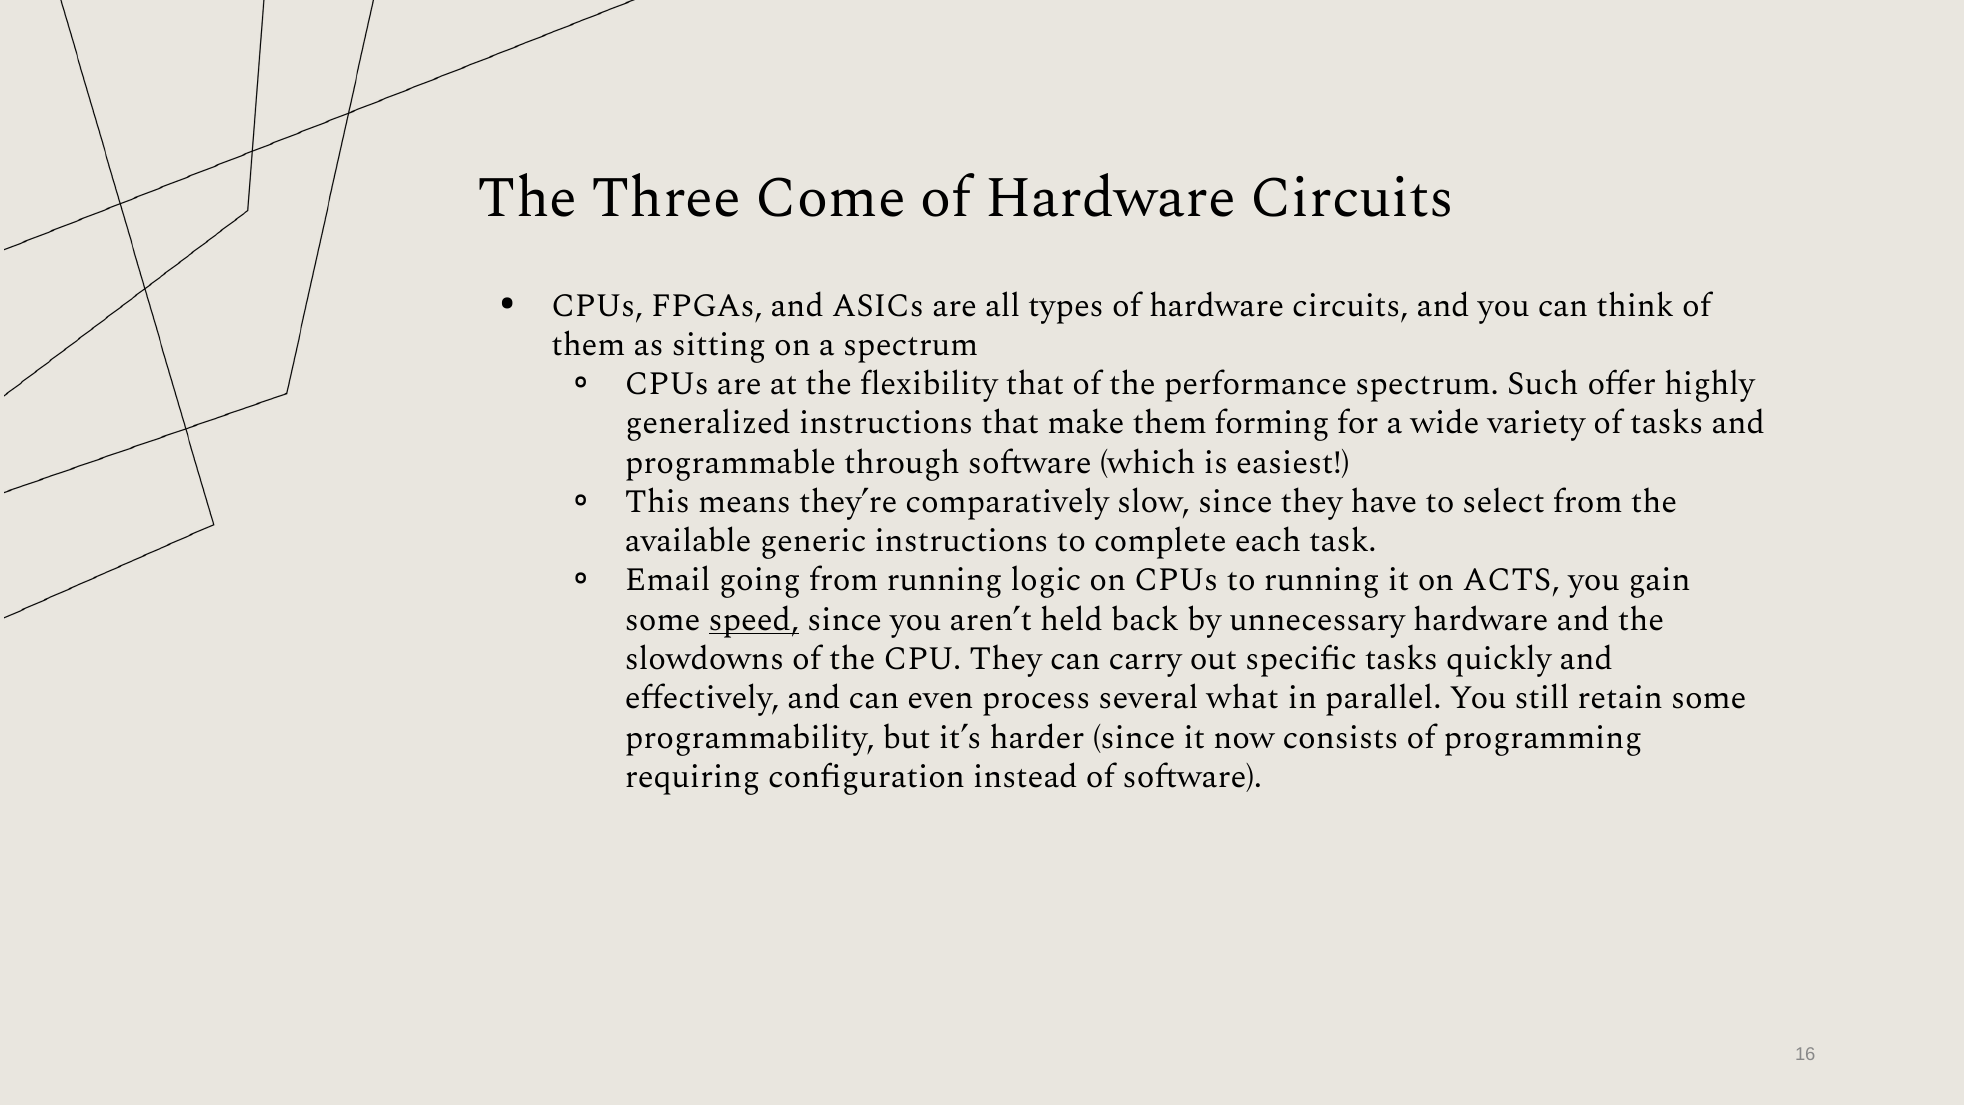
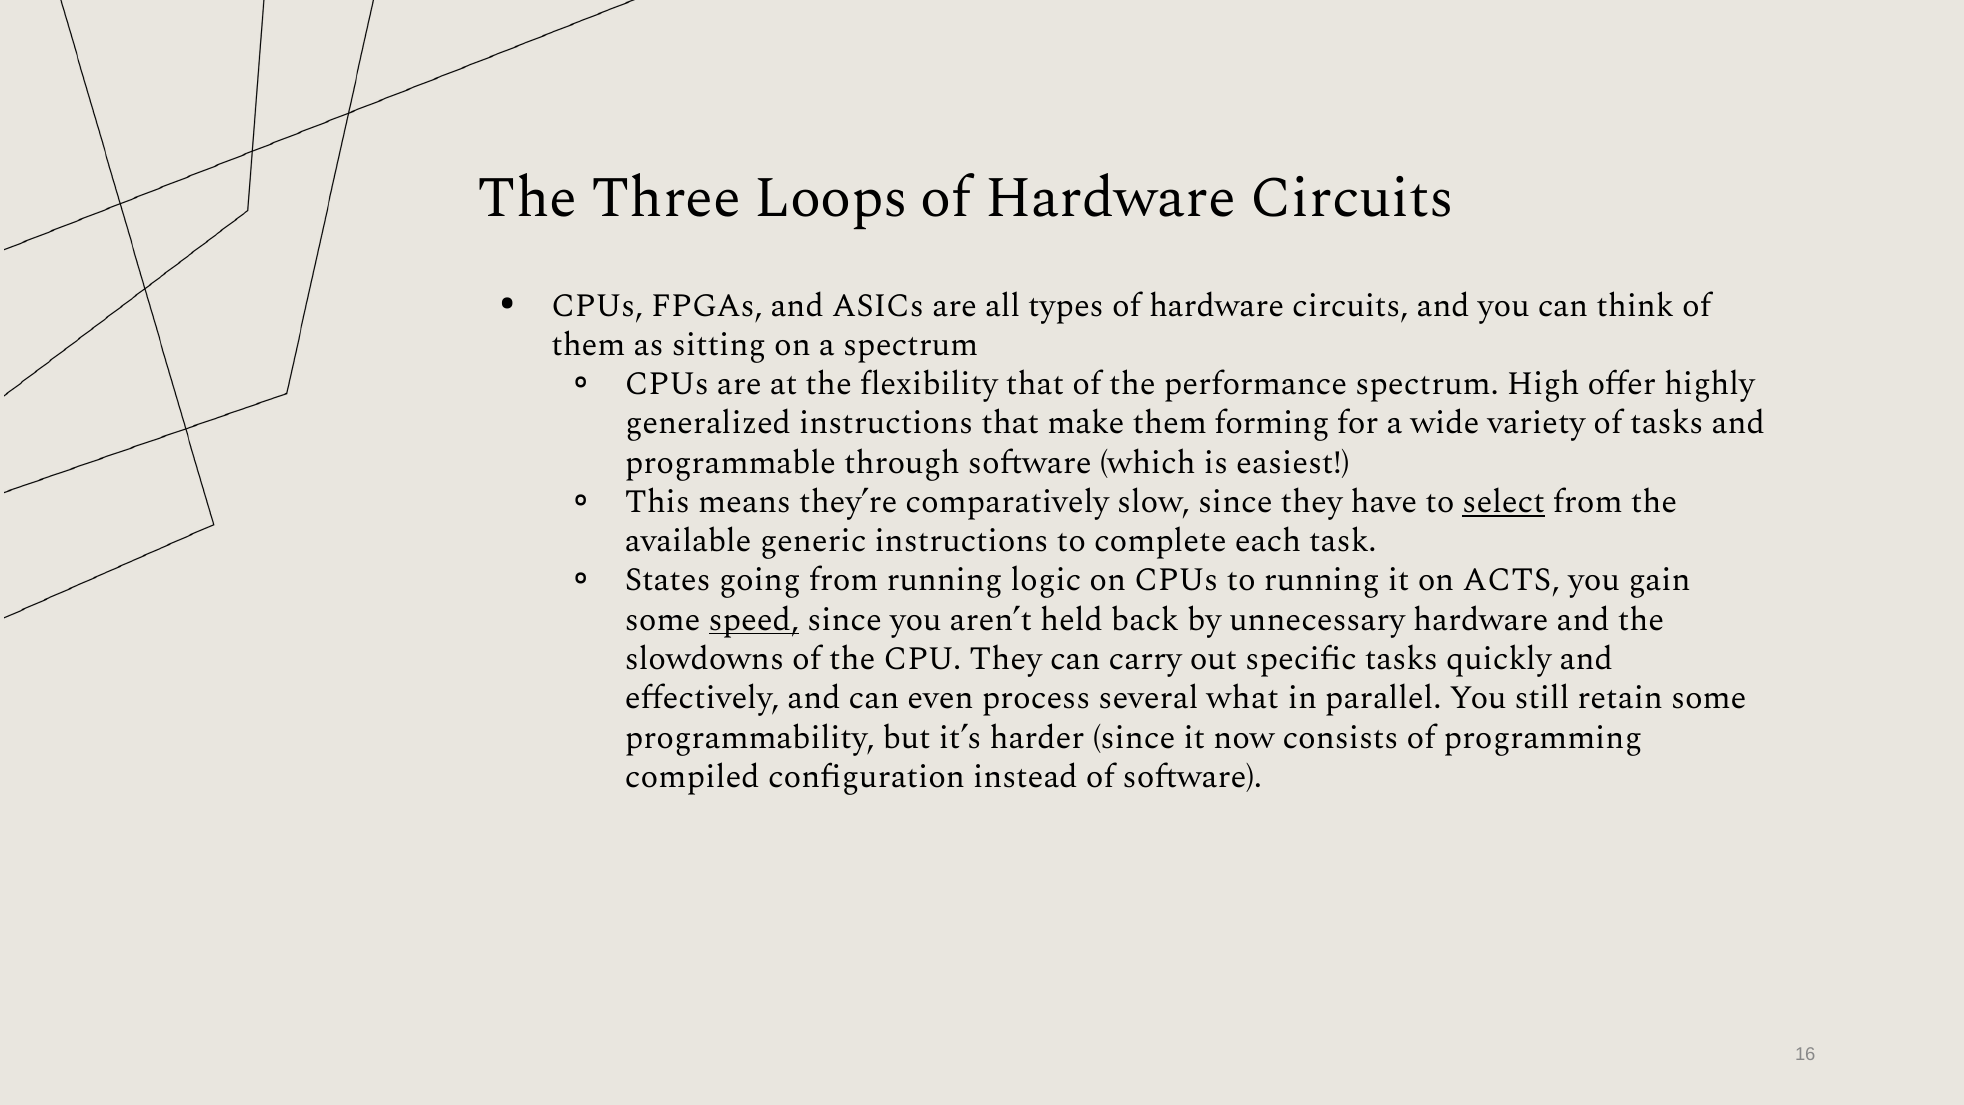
Come: Come -> Loops
Such: Such -> High
select underline: none -> present
Email: Email -> States
requiring: requiring -> compiled
